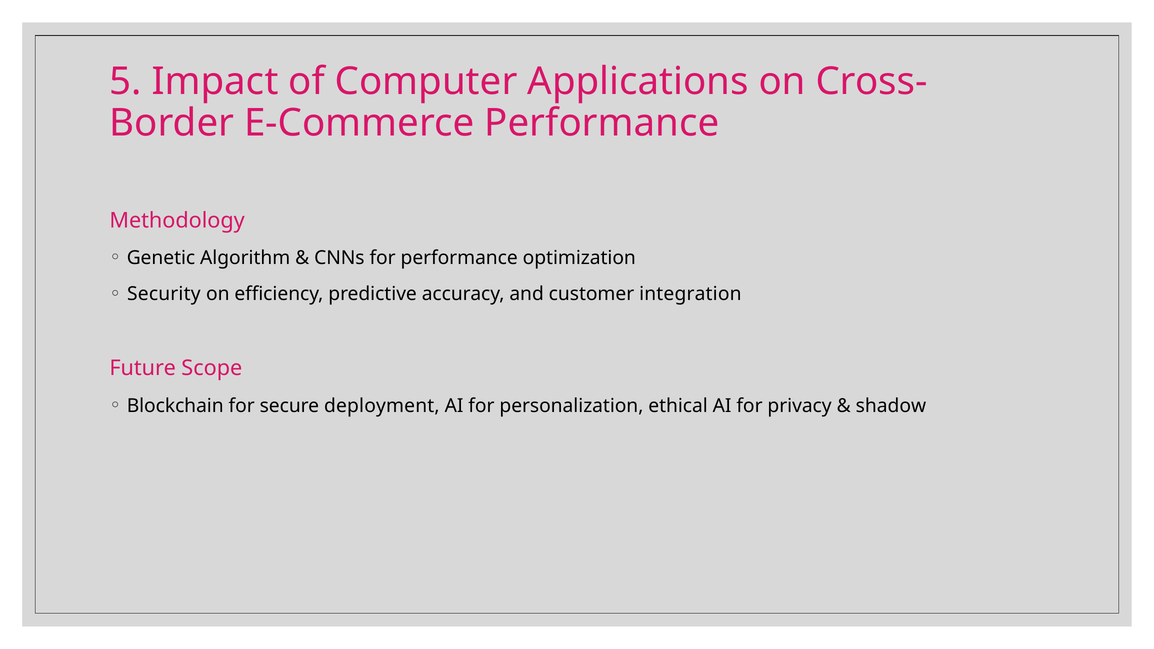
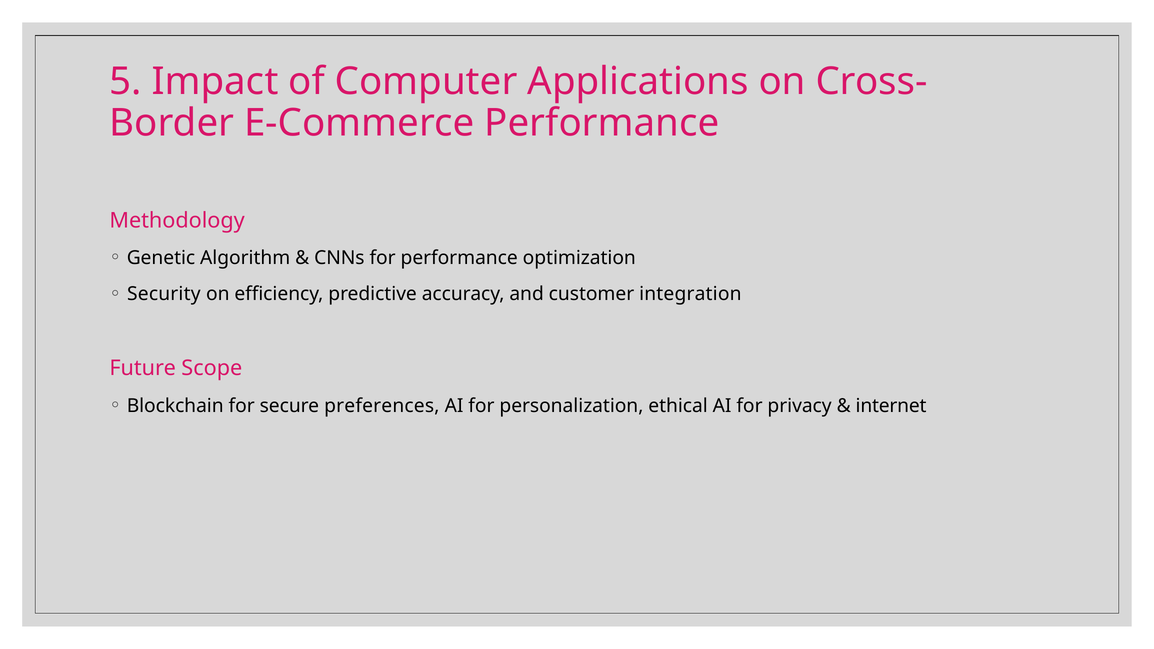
deployment: deployment -> preferences
shadow: shadow -> internet
